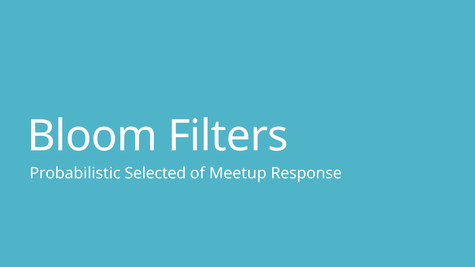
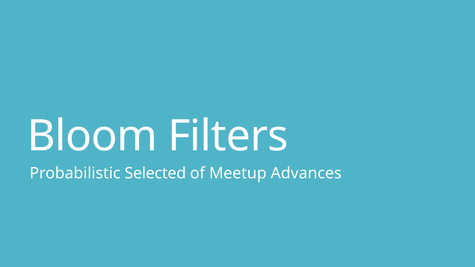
Response: Response -> Advances
